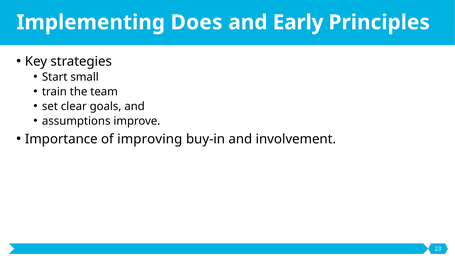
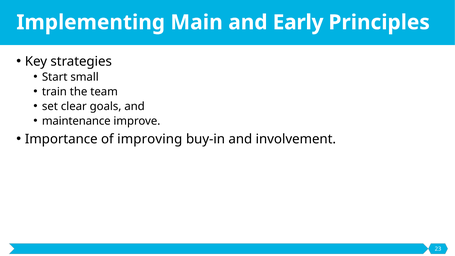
Does: Does -> Main
assumptions: assumptions -> maintenance
